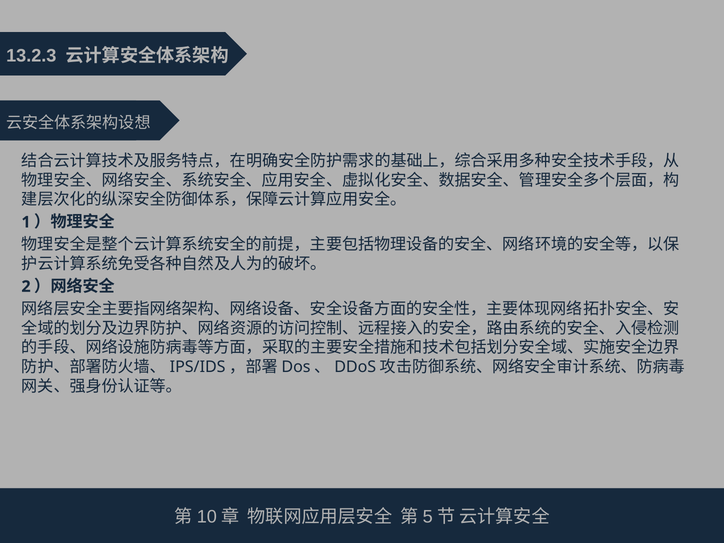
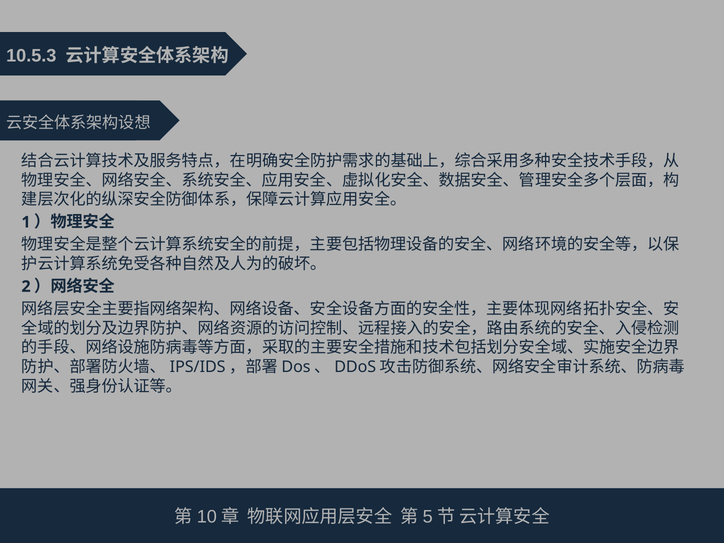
13.2.3: 13.2.3 -> 10.5.3
